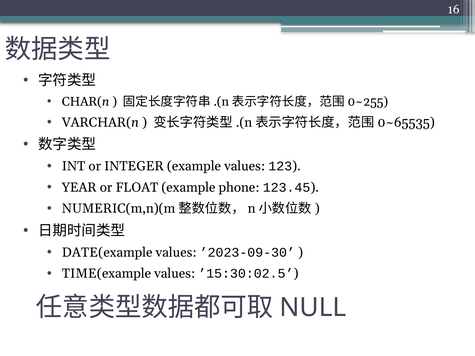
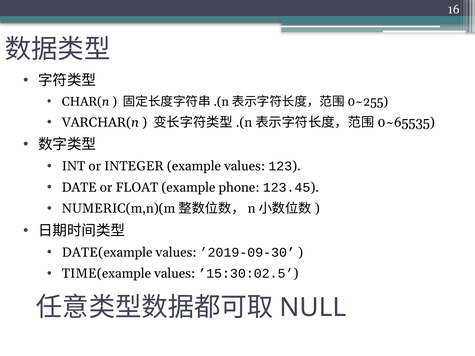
YEAR: YEAR -> DATE
’2023-09-30: ’2023-09-30 -> ’2019-09-30
